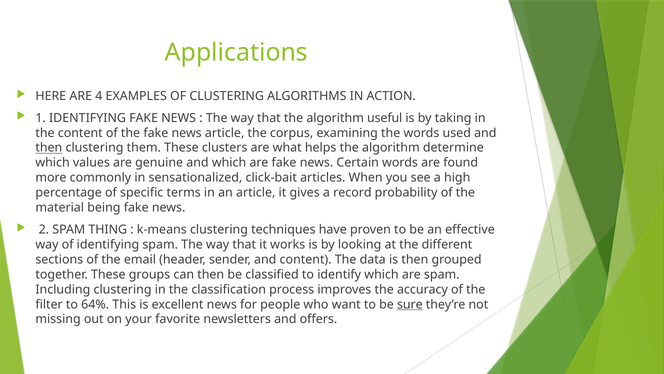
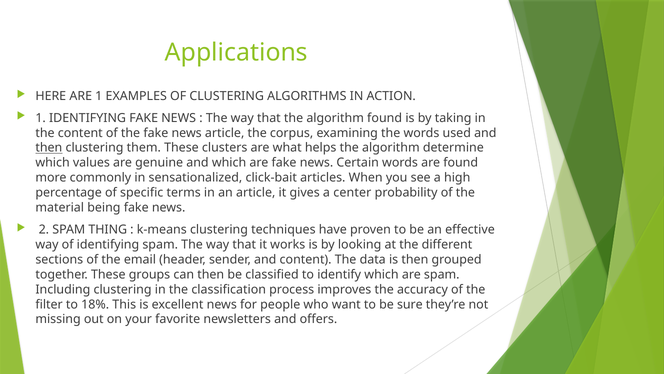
ARE 4: 4 -> 1
algorithm useful: useful -> found
record: record -> center
64%: 64% -> 18%
sure underline: present -> none
